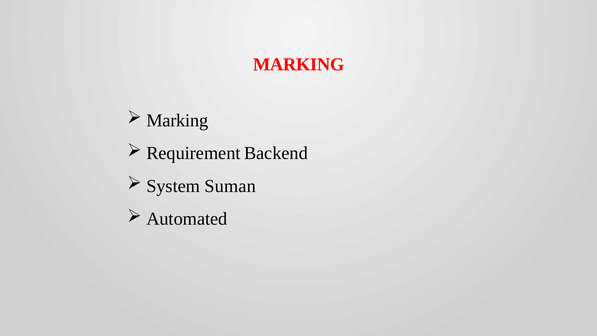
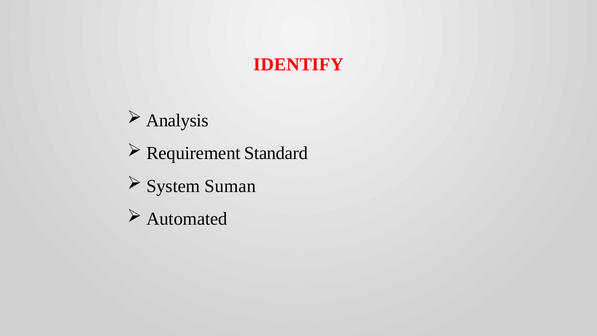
MARKING at (299, 64): MARKING -> IDENTIFY
Marking at (177, 120): Marking -> Analysis
Backend: Backend -> Standard
